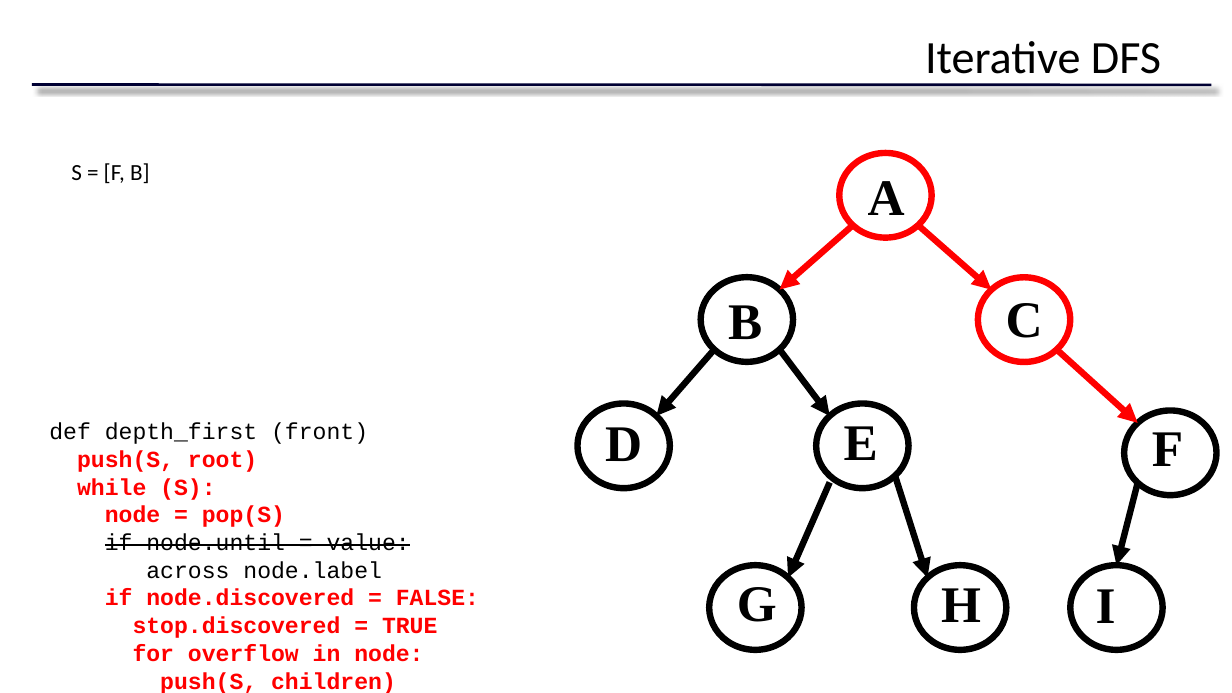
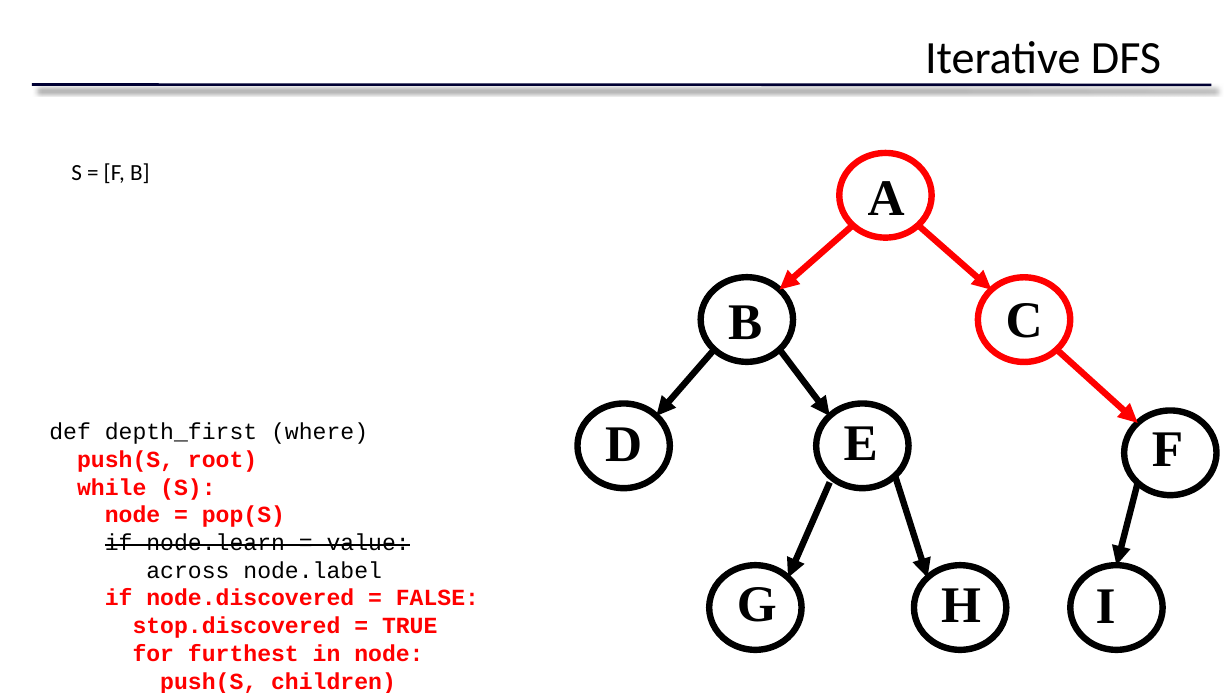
front: front -> where
node.until: node.until -> node.learn
overflow: overflow -> furthest
